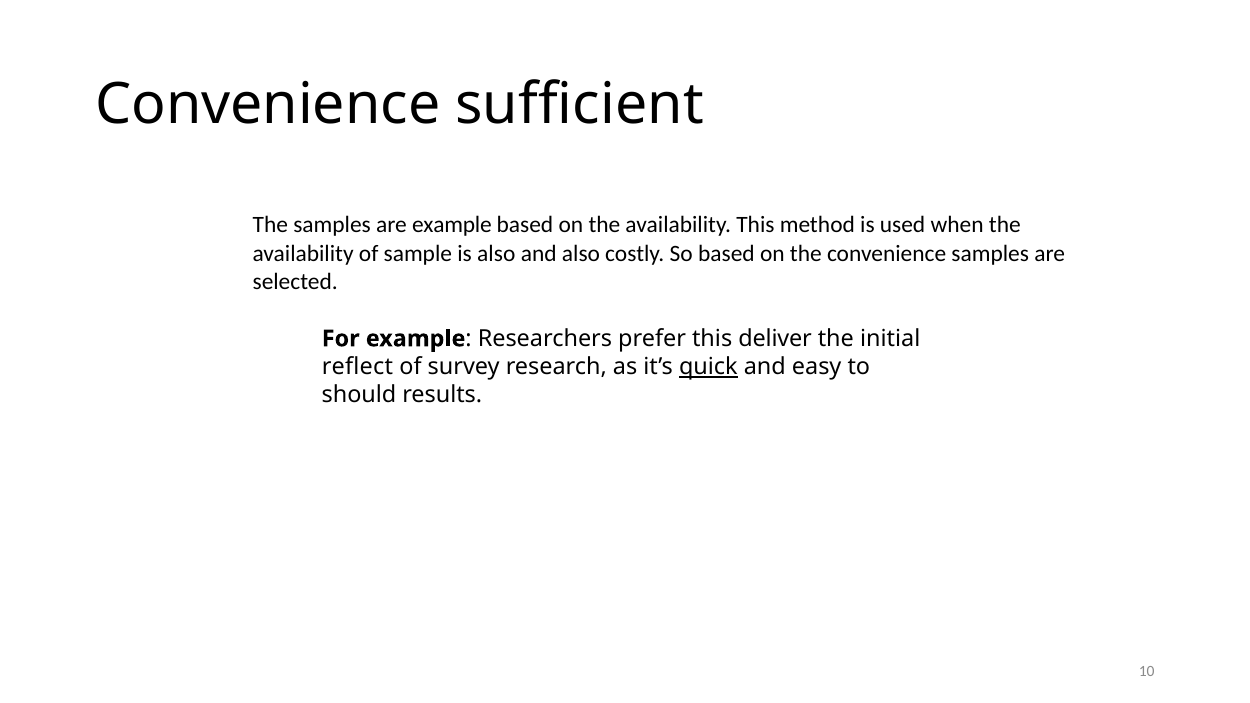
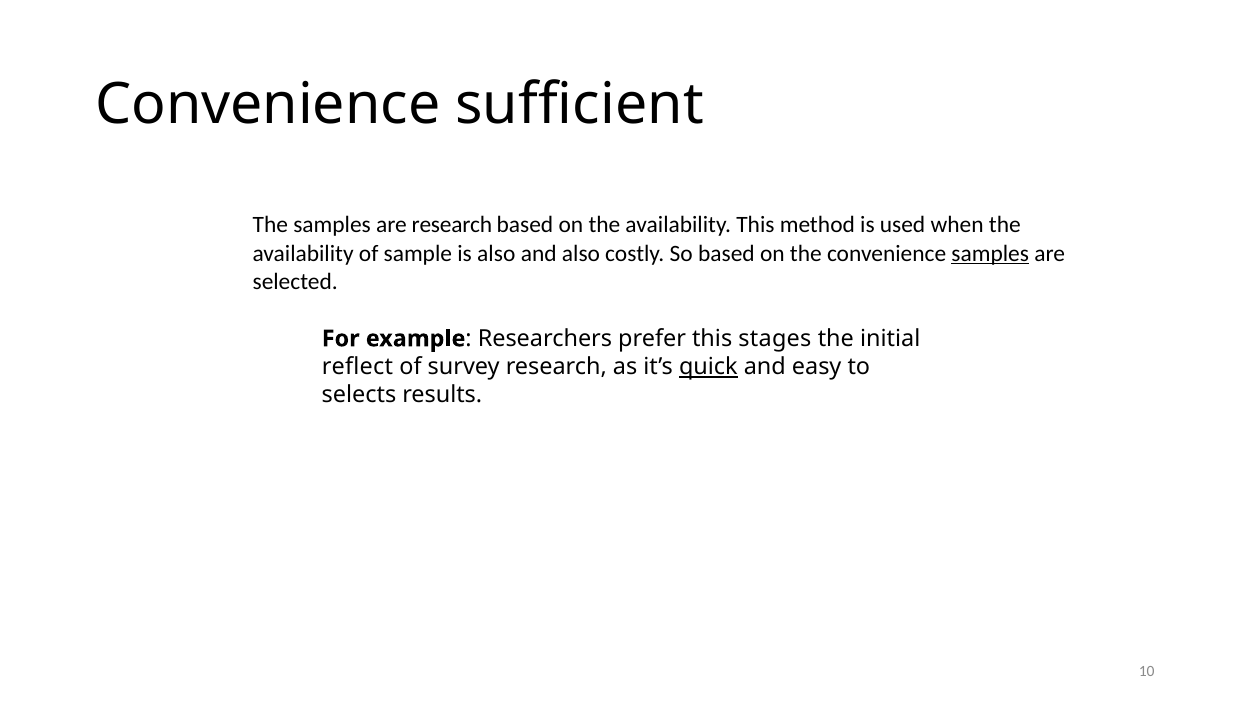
are example: example -> research
samples at (990, 253) underline: none -> present
deliver: deliver -> stages
should: should -> selects
